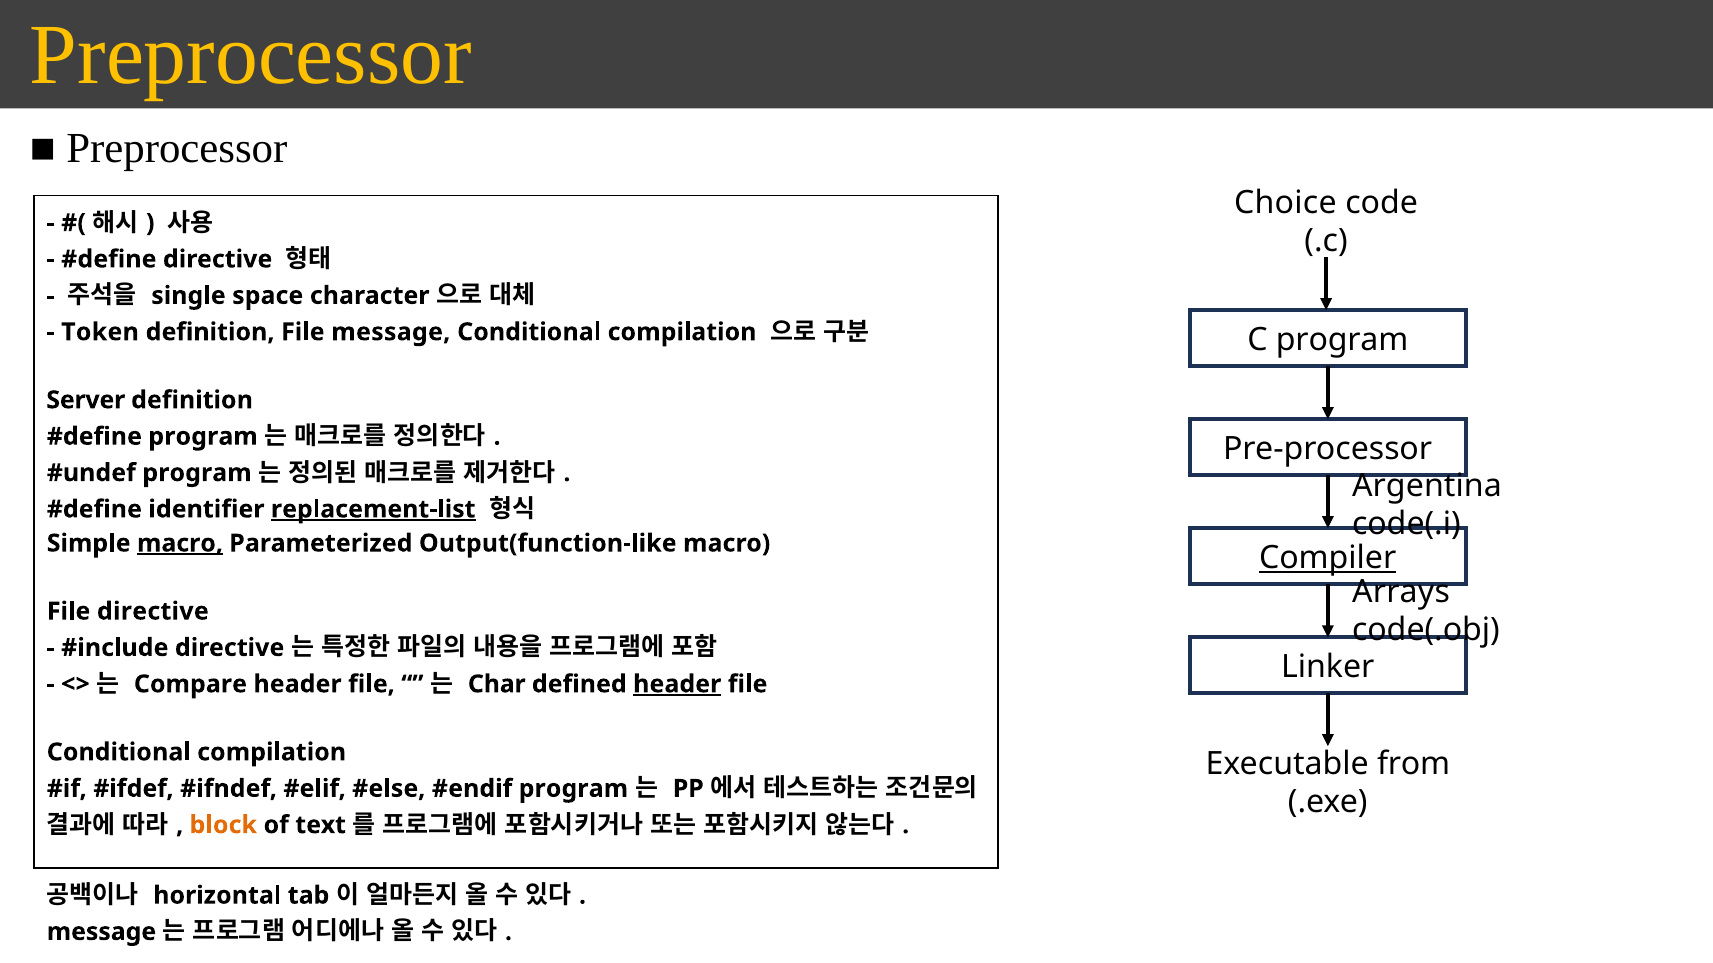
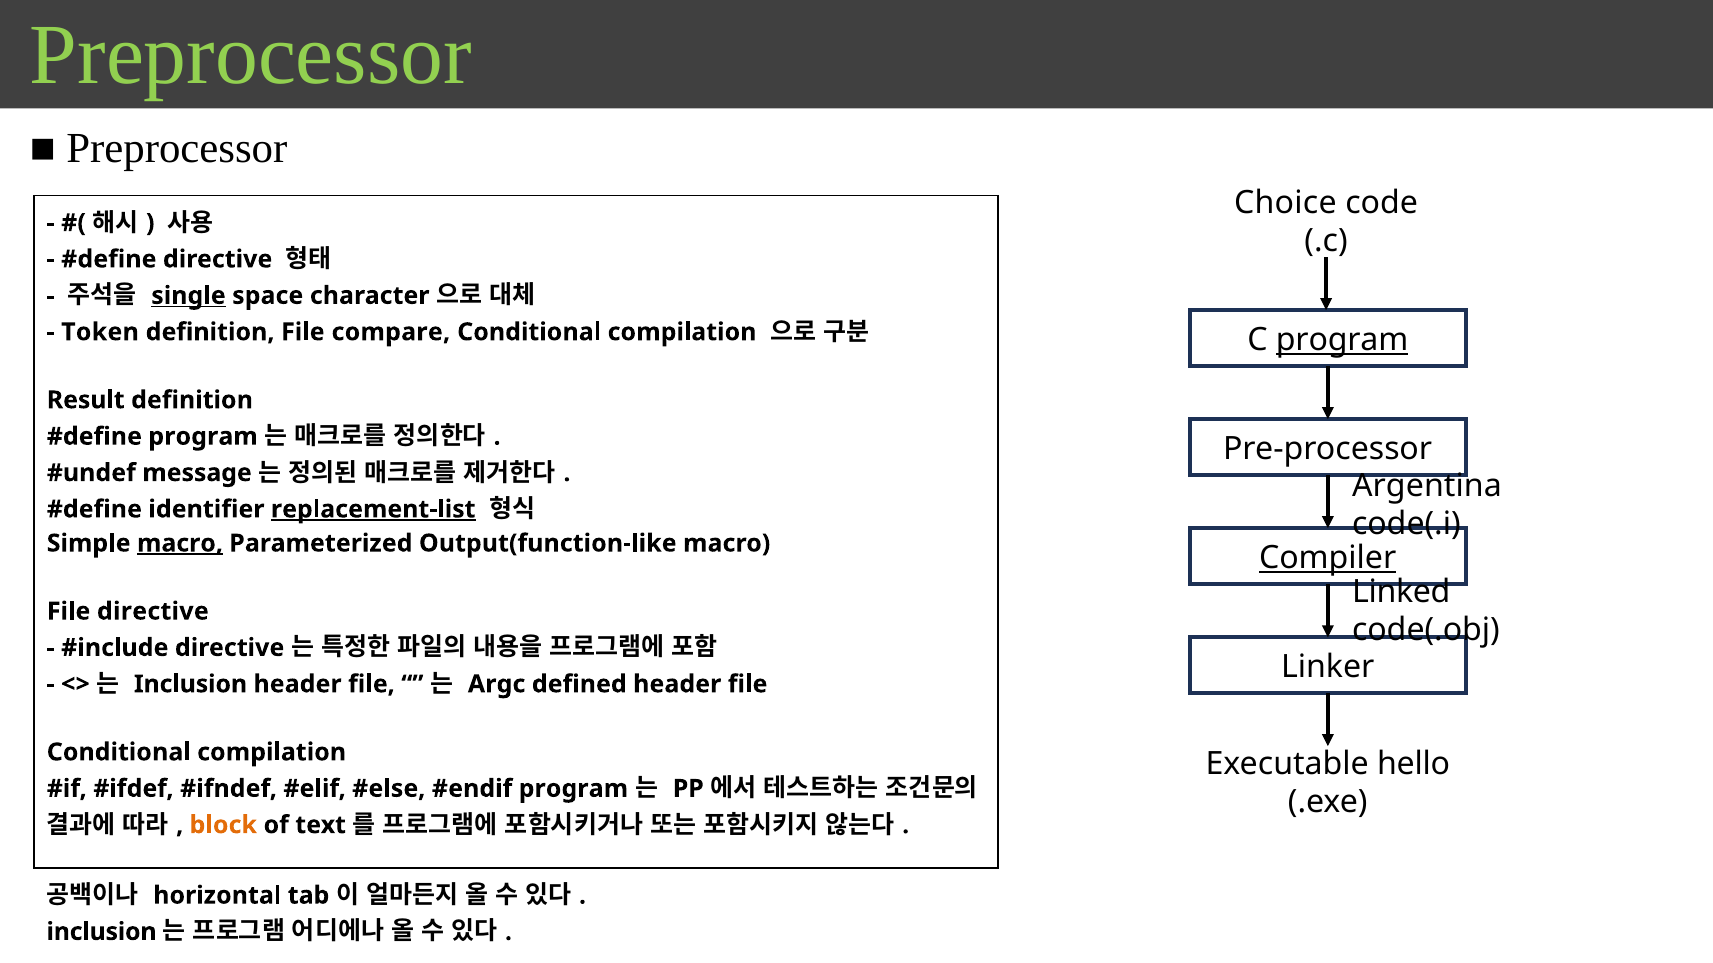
Preprocessor at (251, 55) colour: yellow -> light green
single underline: none -> present
File message: message -> compare
program at (1342, 341) underline: none -> present
Server: Server -> Result
program at (197, 473): program -> message
Arrays: Arrays -> Linked
Compare at (190, 685): Compare -> Inclusion
Char: Char -> Argc
header at (677, 685) underline: present -> none
from: from -> hello
message at (101, 932): message -> inclusion
